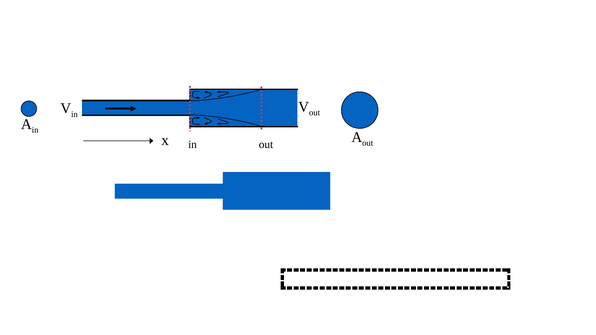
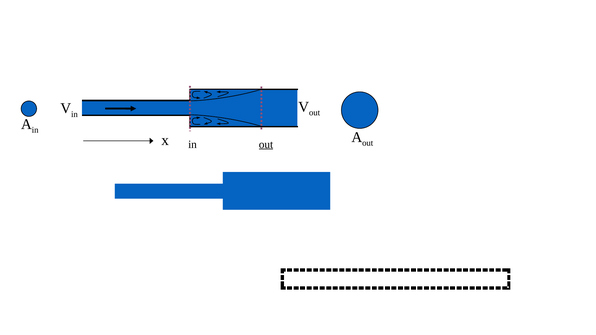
out at (266, 144) underline: none -> present
